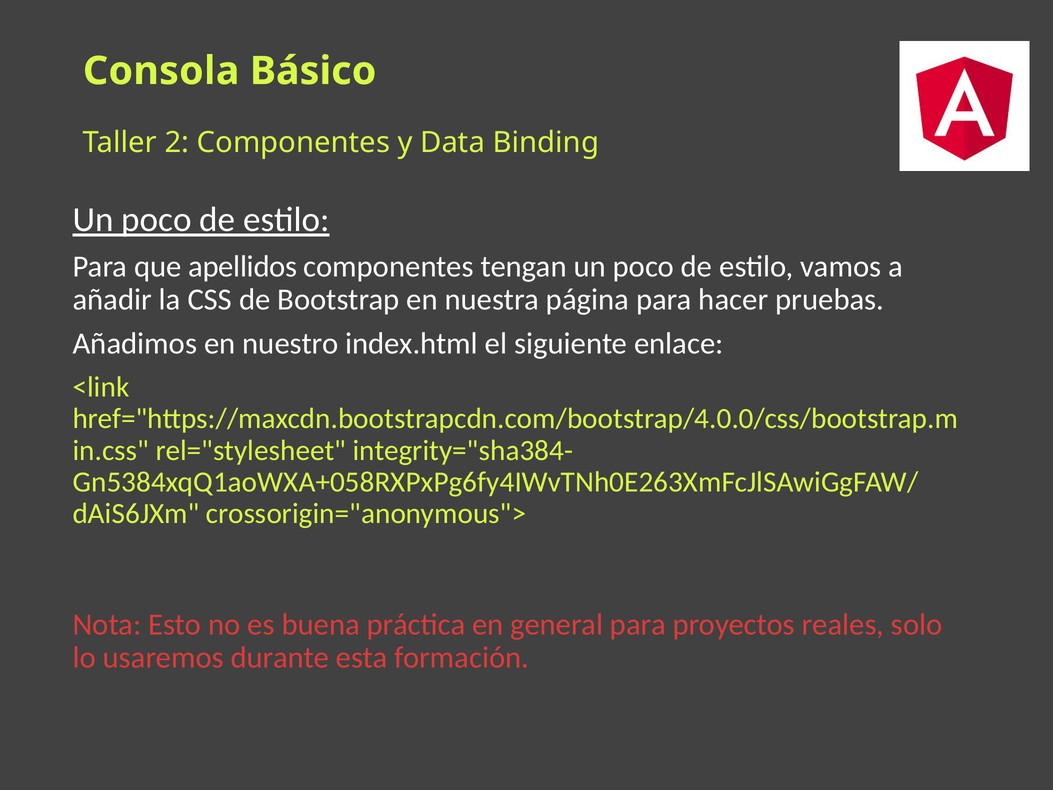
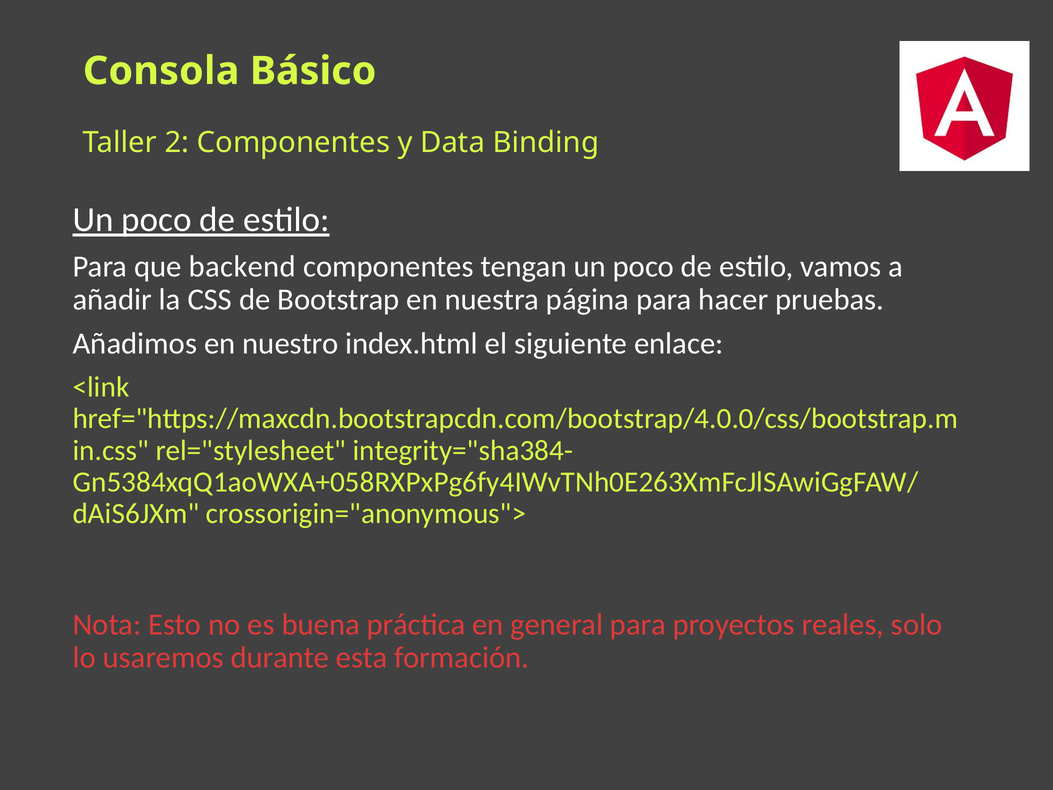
apellidos: apellidos -> backend
